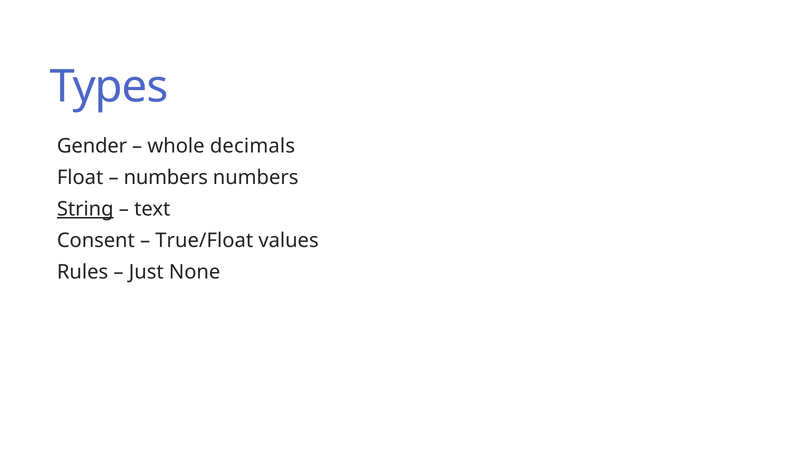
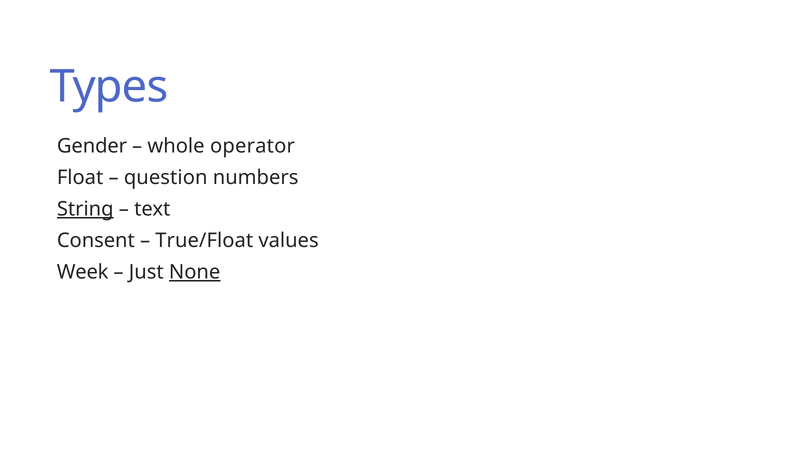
decimals: decimals -> operator
numbers at (166, 178): numbers -> question
Rules: Rules -> Week
None underline: none -> present
